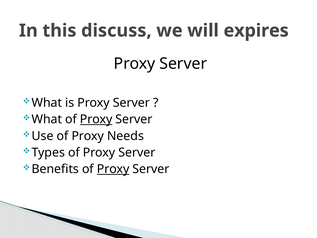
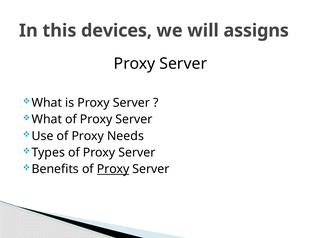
discuss: discuss -> devices
expires: expires -> assigns
Proxy at (96, 119) underline: present -> none
